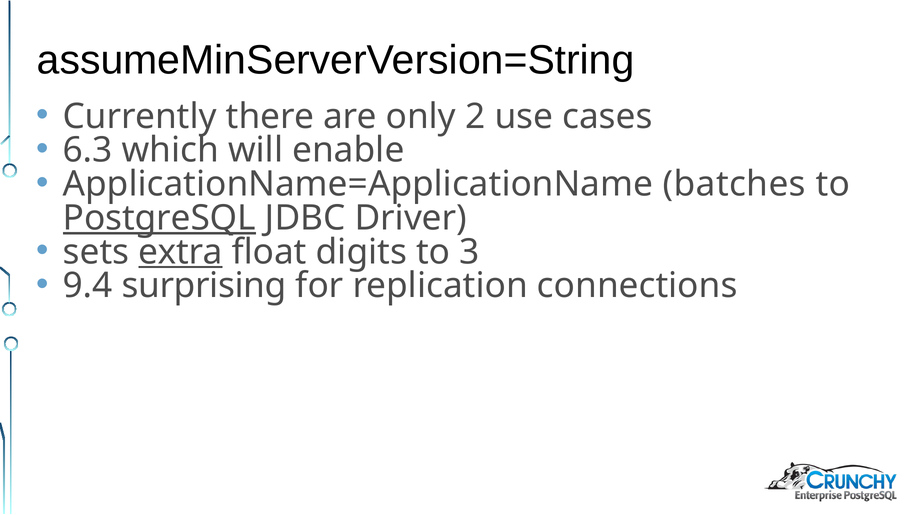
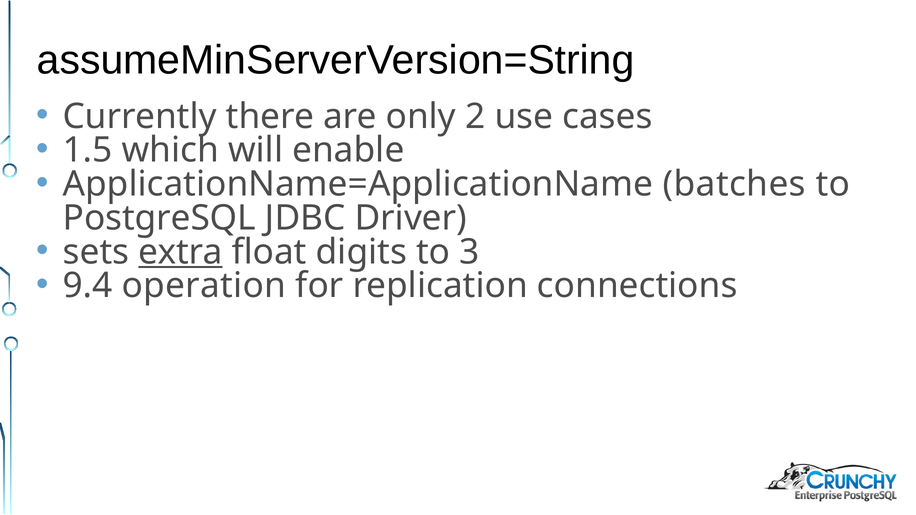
6.3: 6.3 -> 1.5
PostgreSQL underline: present -> none
surprising: surprising -> operation
